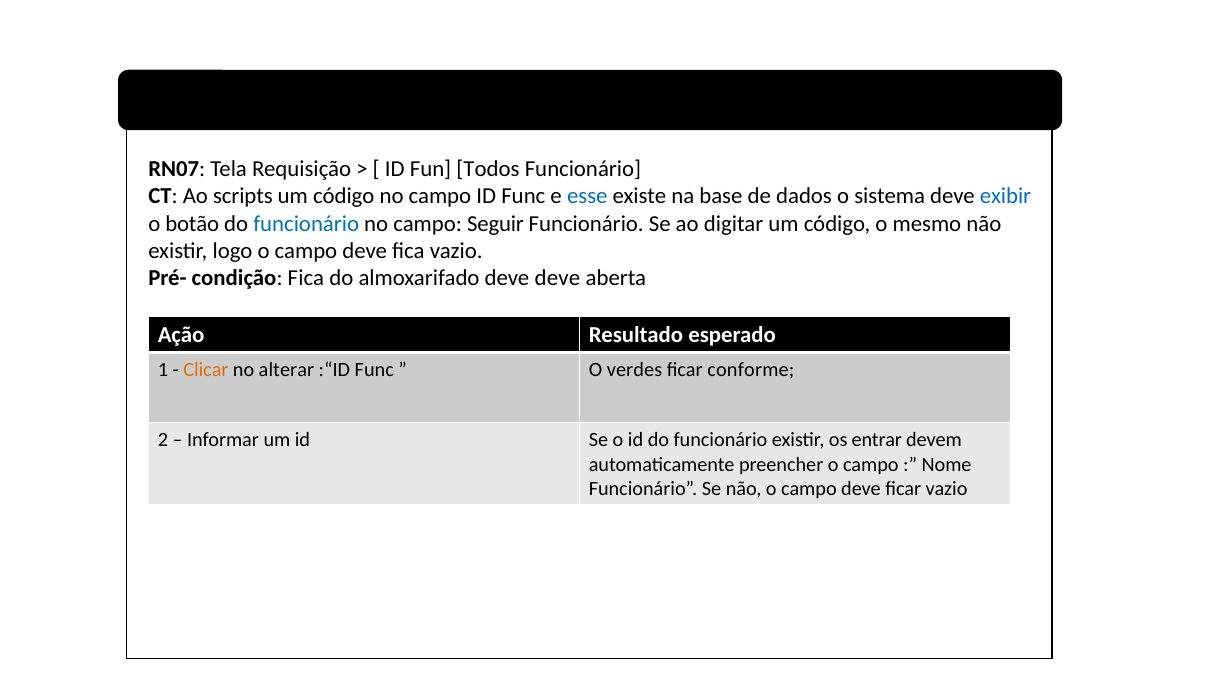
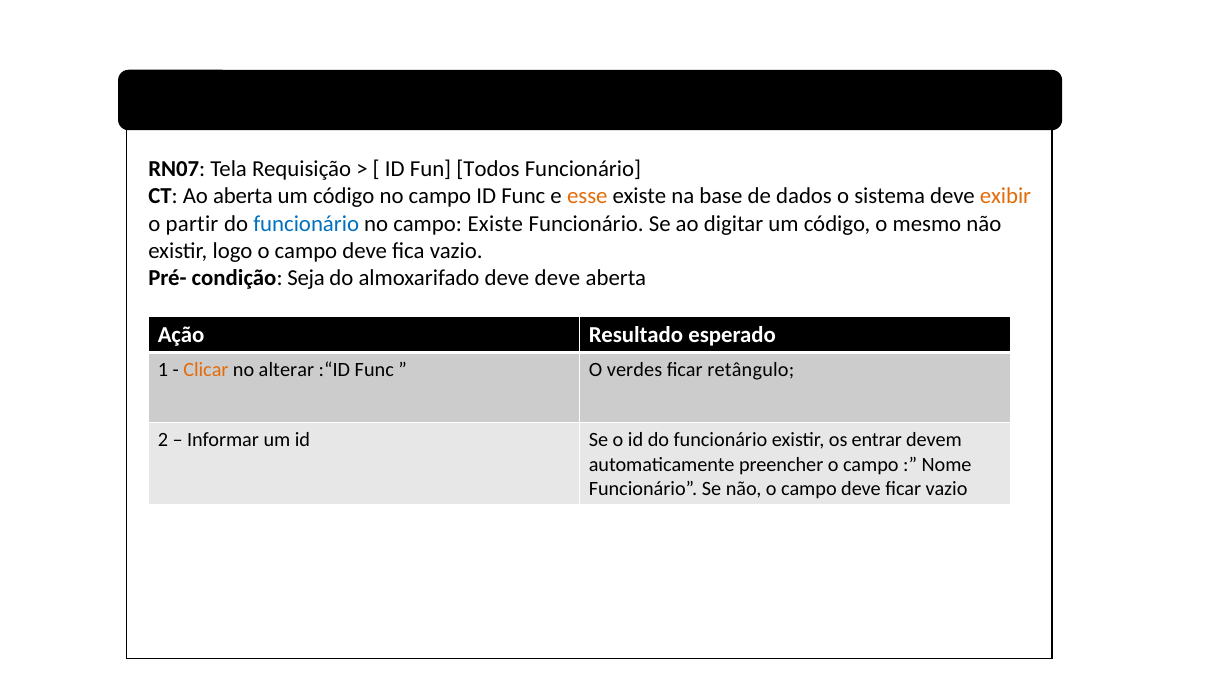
Ao scripts: scripts -> aberta
esse colour: blue -> orange
exibir colour: blue -> orange
botão: botão -> partir
campo Seguir: Seguir -> Existe
condição Fica: Fica -> Seja
conforme: conforme -> retângulo
